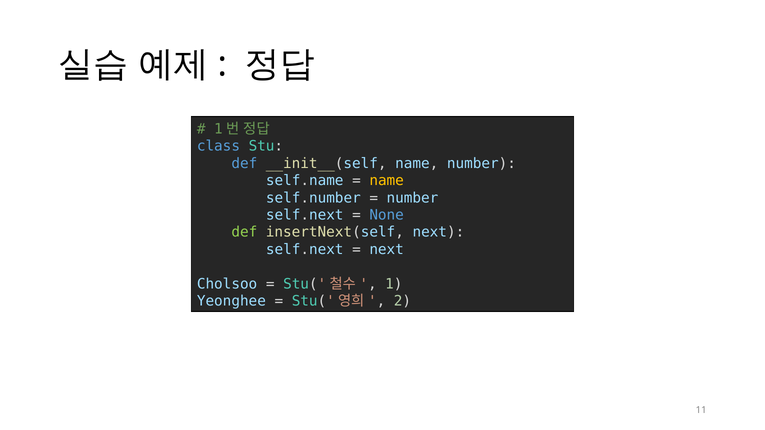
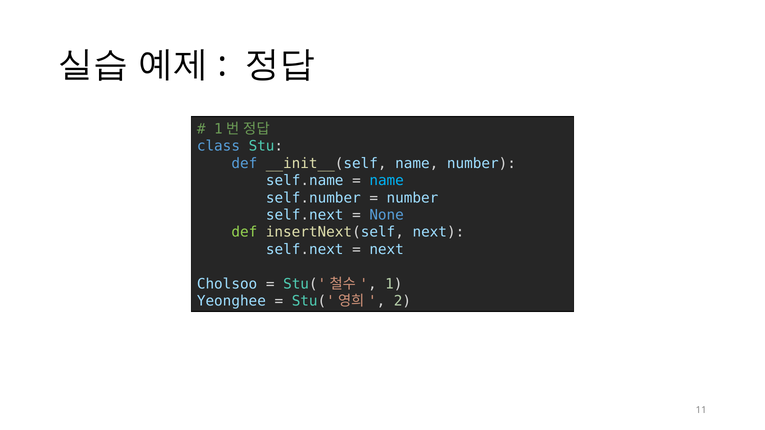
name at (387, 181) colour: yellow -> light blue
